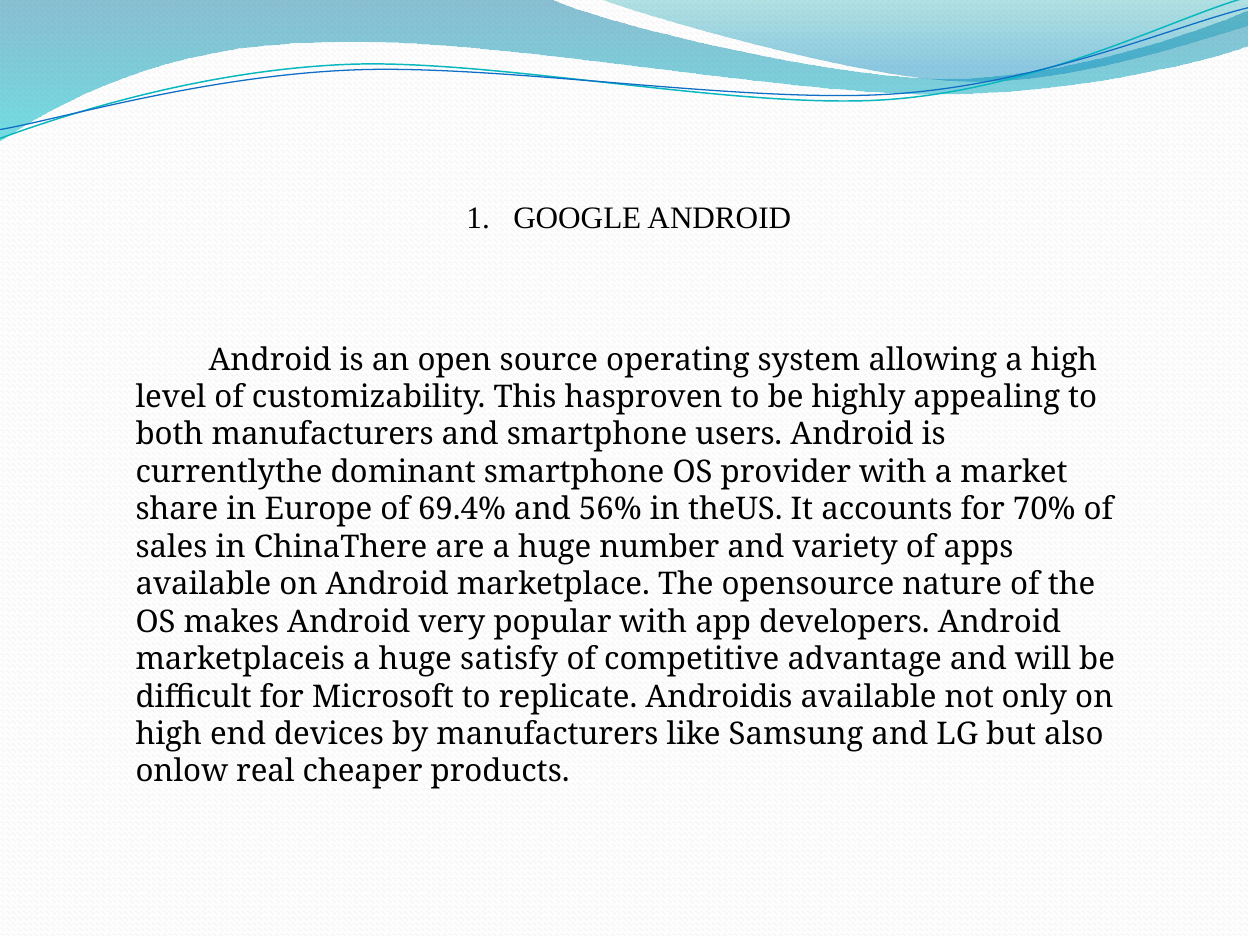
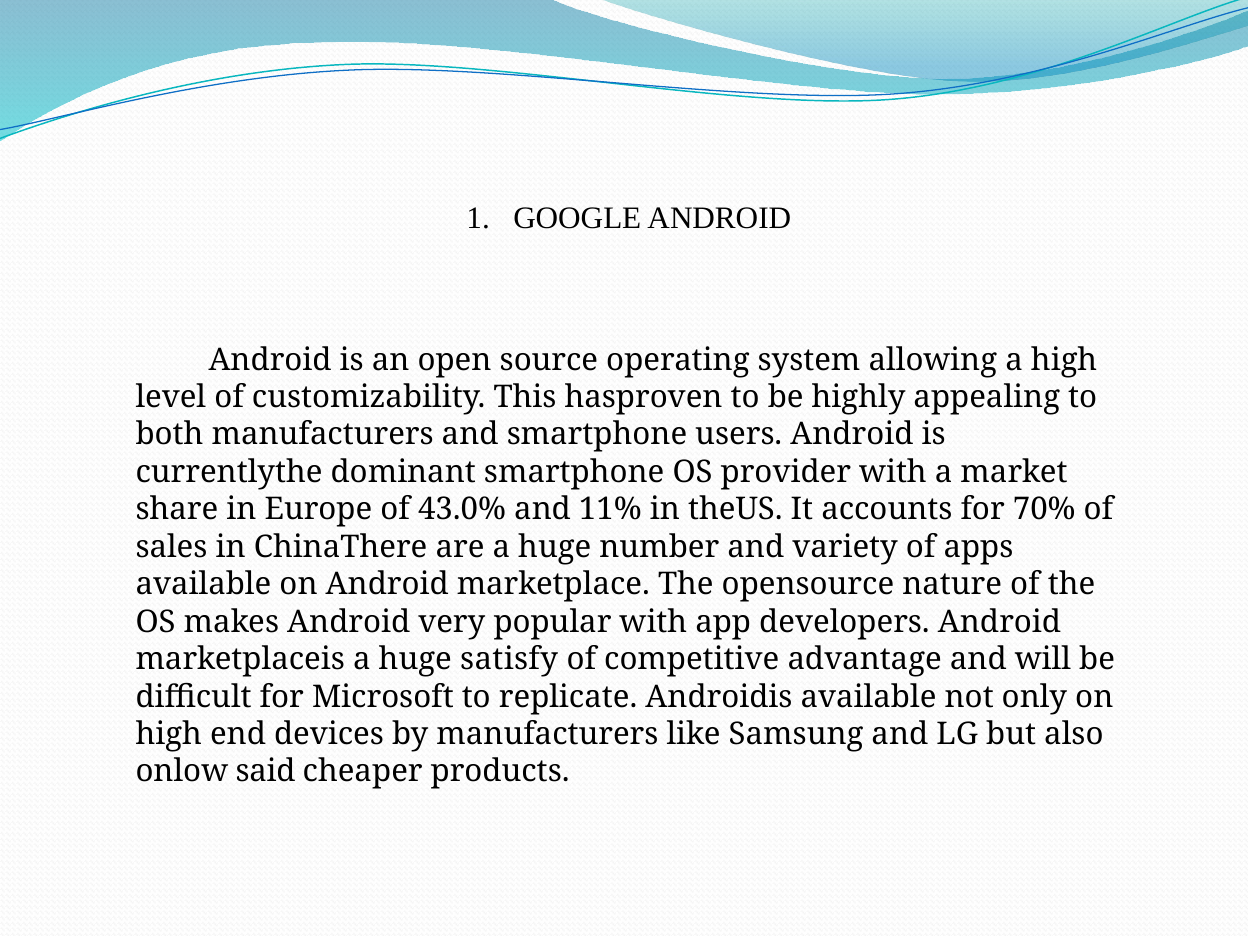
69.4%: 69.4% -> 43.0%
56%: 56% -> 11%
real: real -> said
